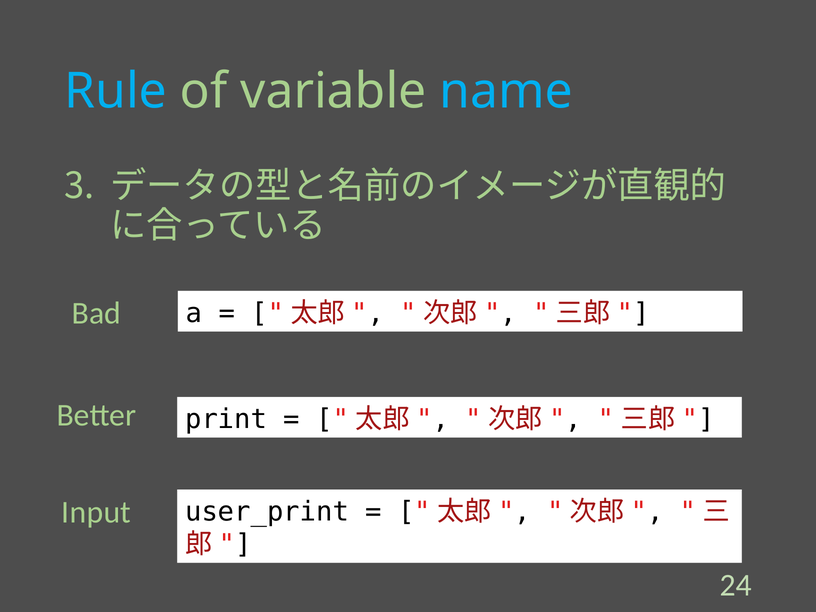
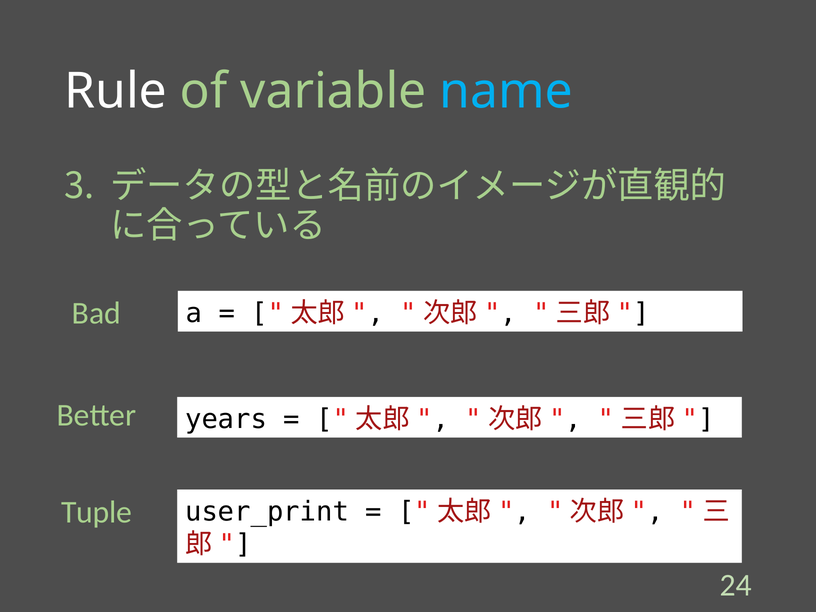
Rule colour: light blue -> white
print: print -> years
Input: Input -> Tuple
